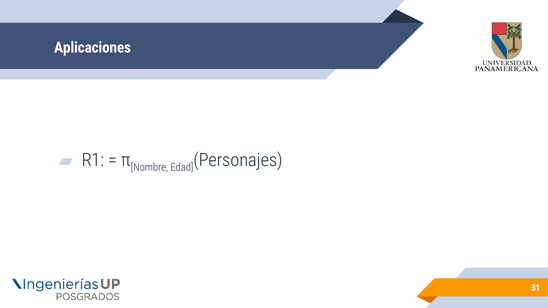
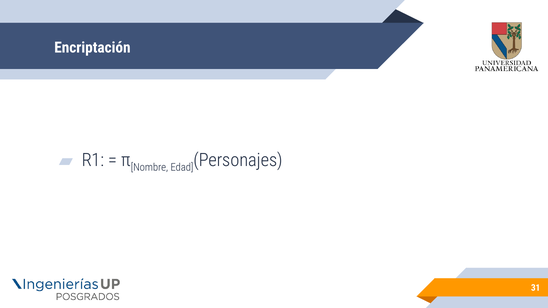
Aplicaciones: Aplicaciones -> Encriptación
